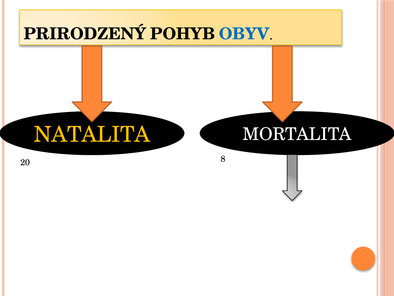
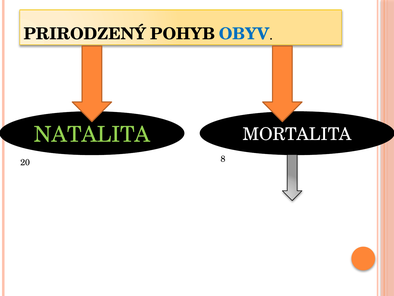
NATALITA colour: yellow -> light green
